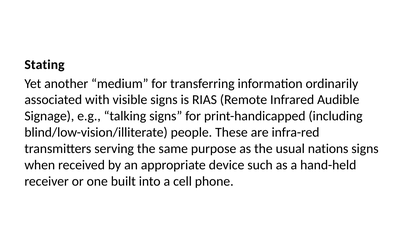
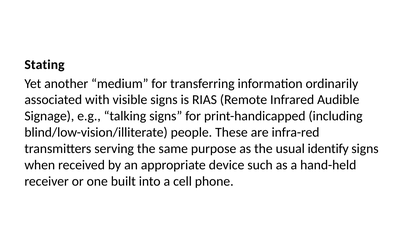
nations: nations -> identify
